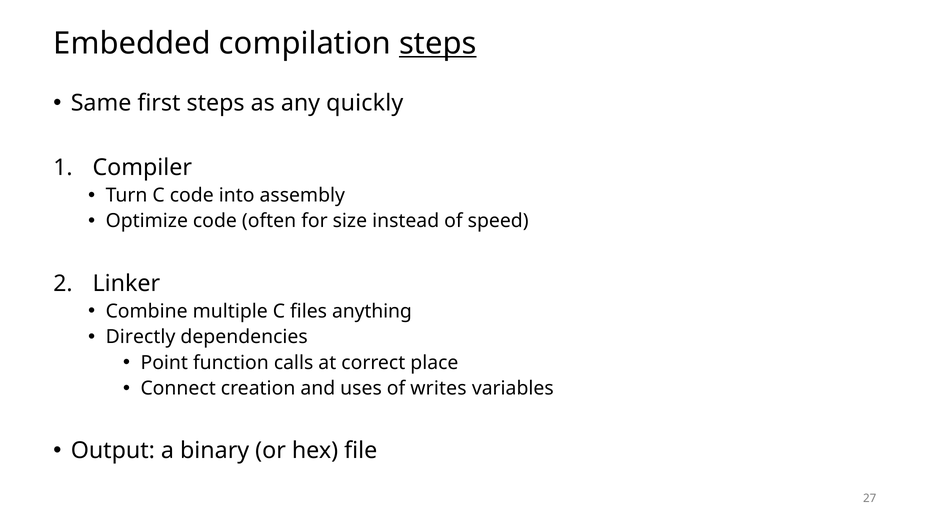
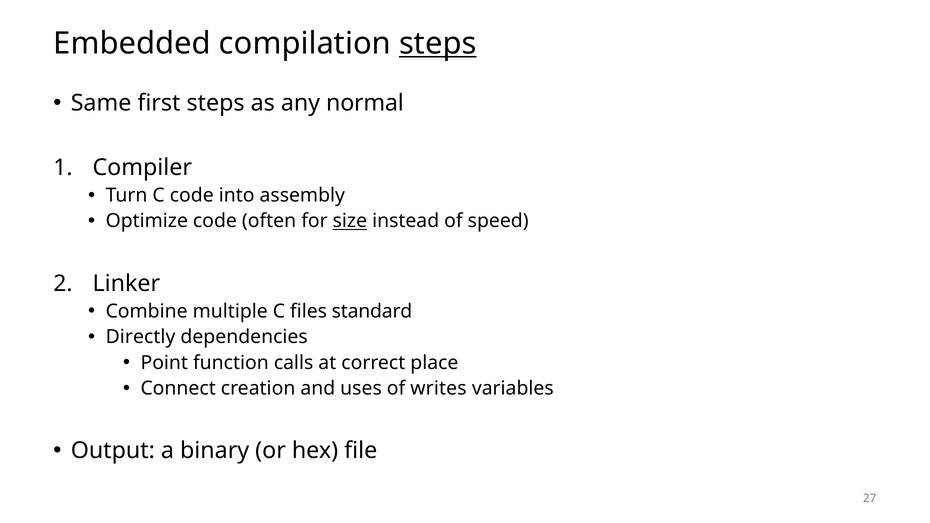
quickly: quickly -> normal
size underline: none -> present
anything: anything -> standard
